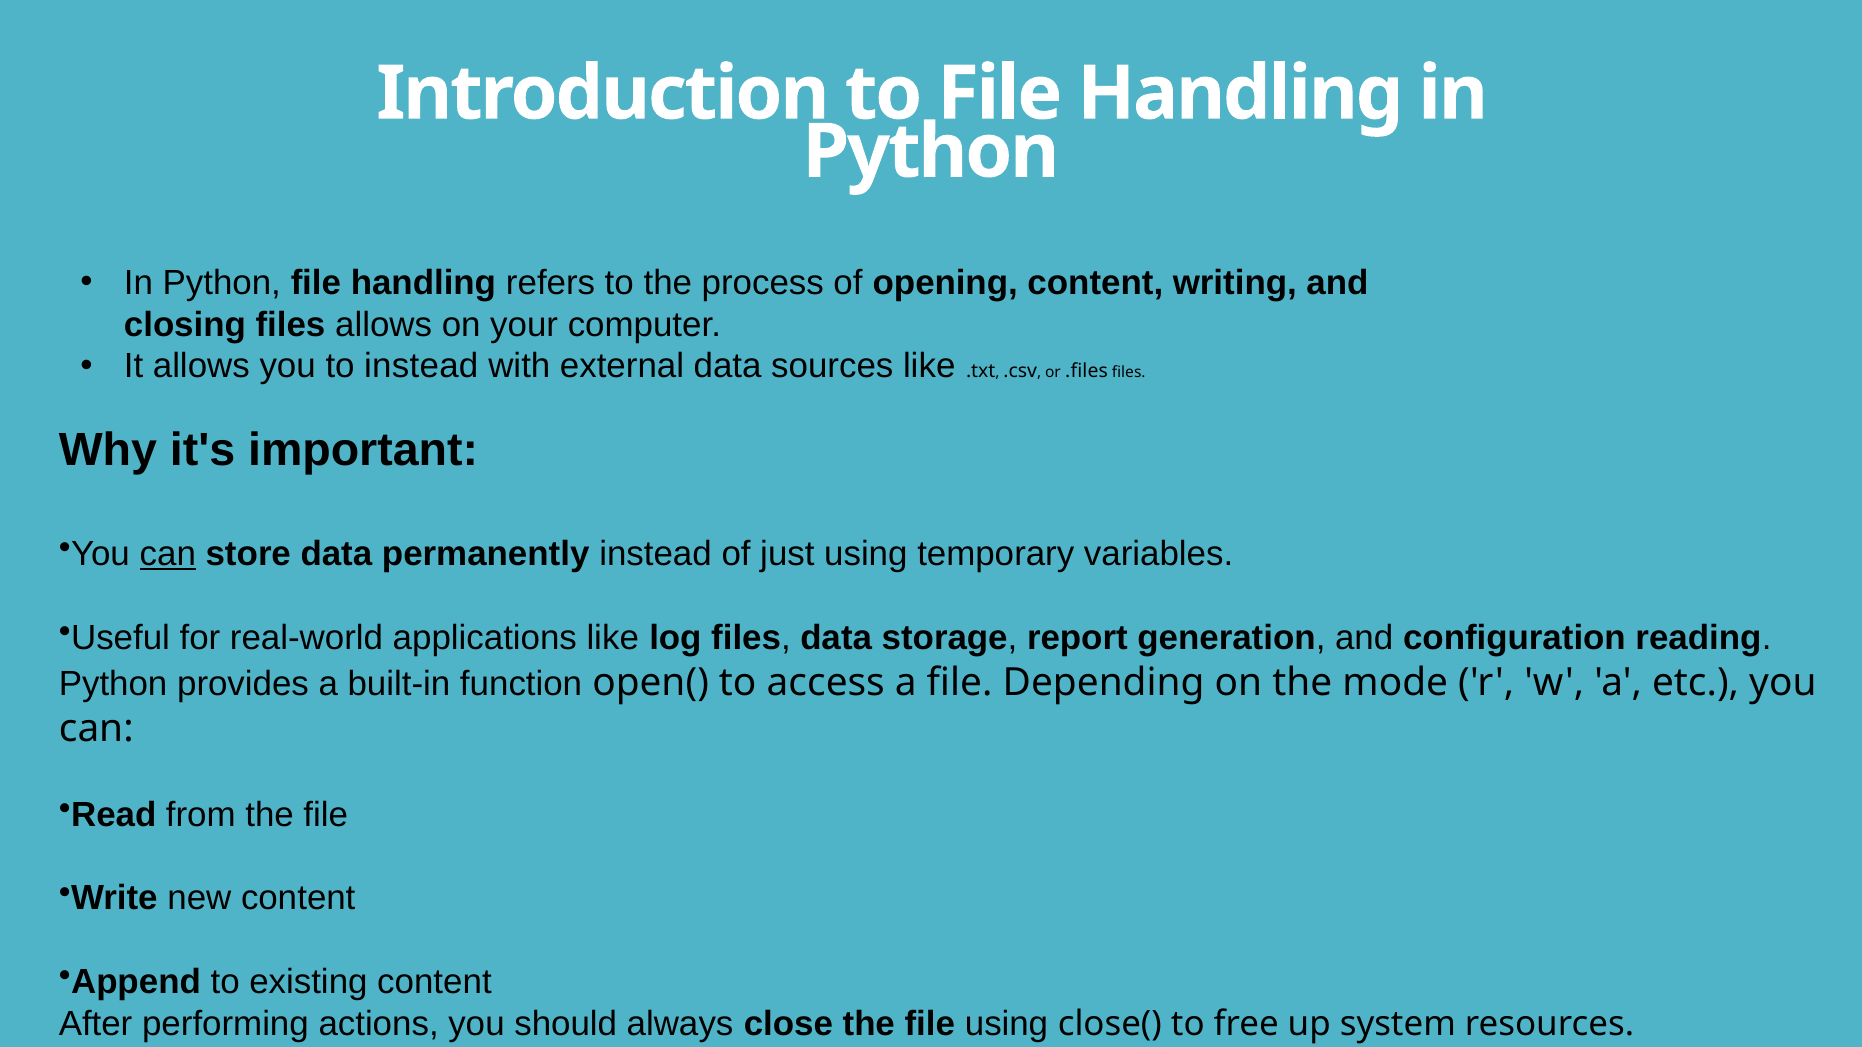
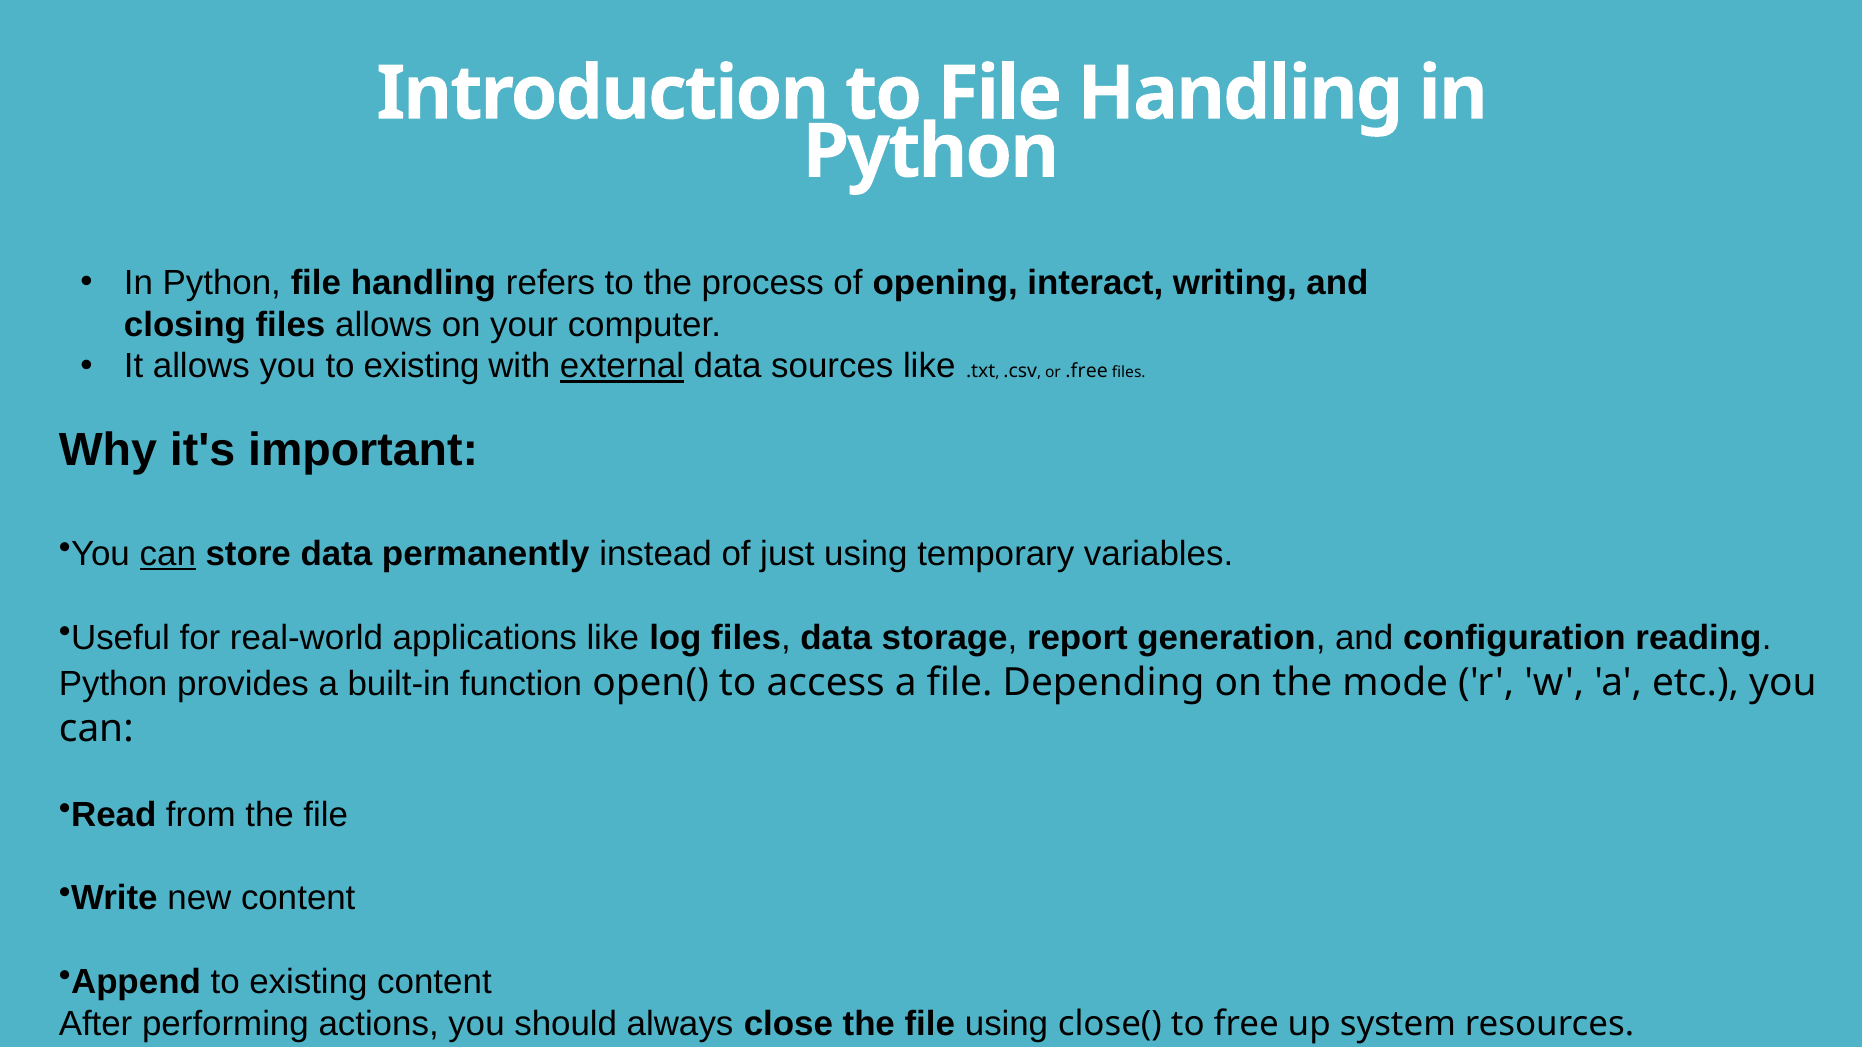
opening content: content -> interact
you to instead: instead -> existing
external underline: none -> present
.files: .files -> .free
